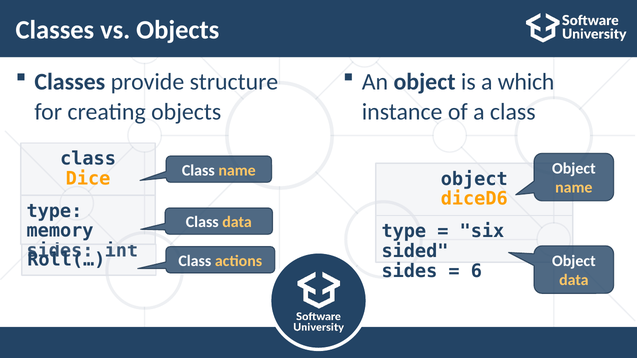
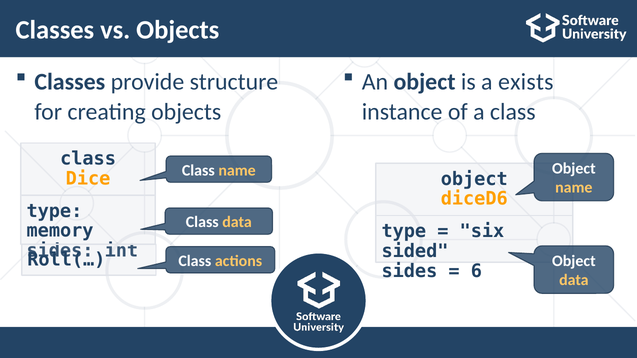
which: which -> exists
